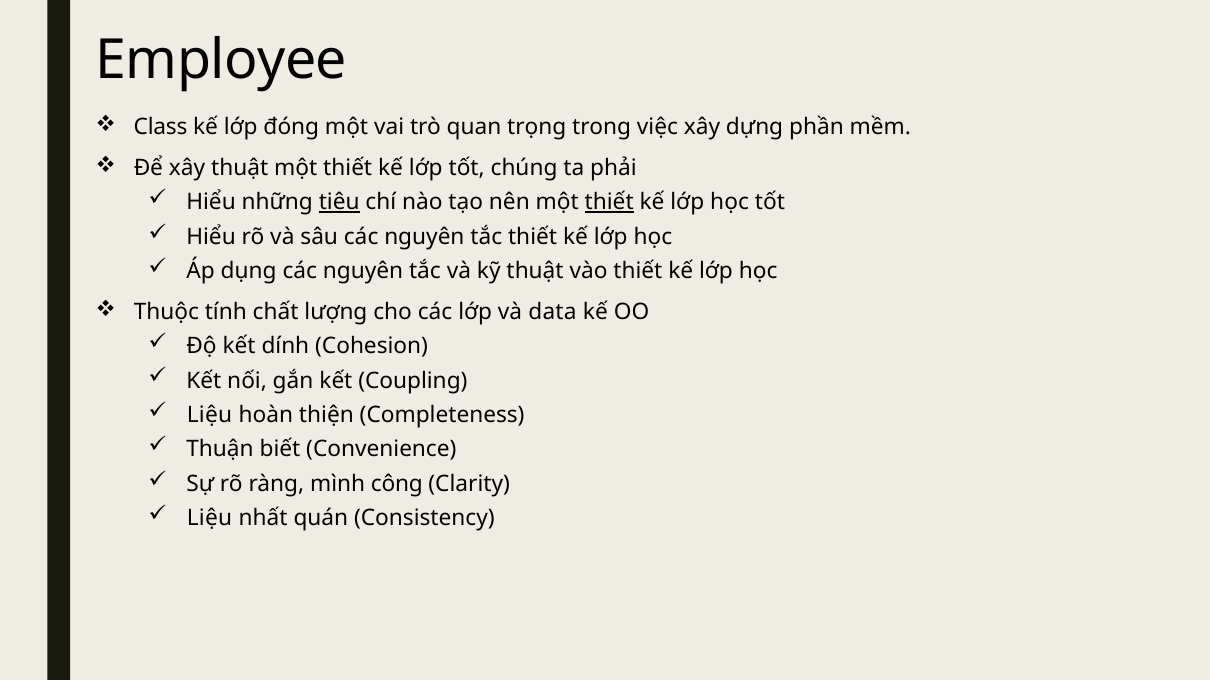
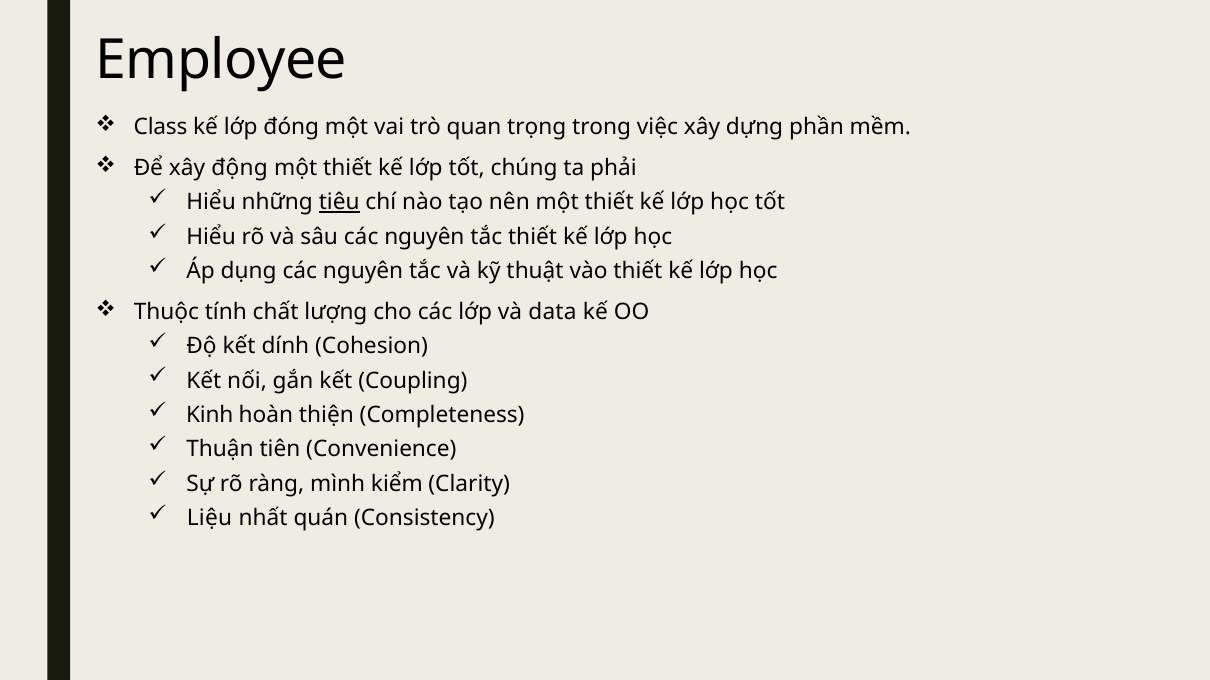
xây thuật: thuật -> động
thiết at (609, 203) underline: present -> none
Liệu at (209, 415): Liệu -> Kinh
biết: biết -> tiên
công: công -> kiểm
